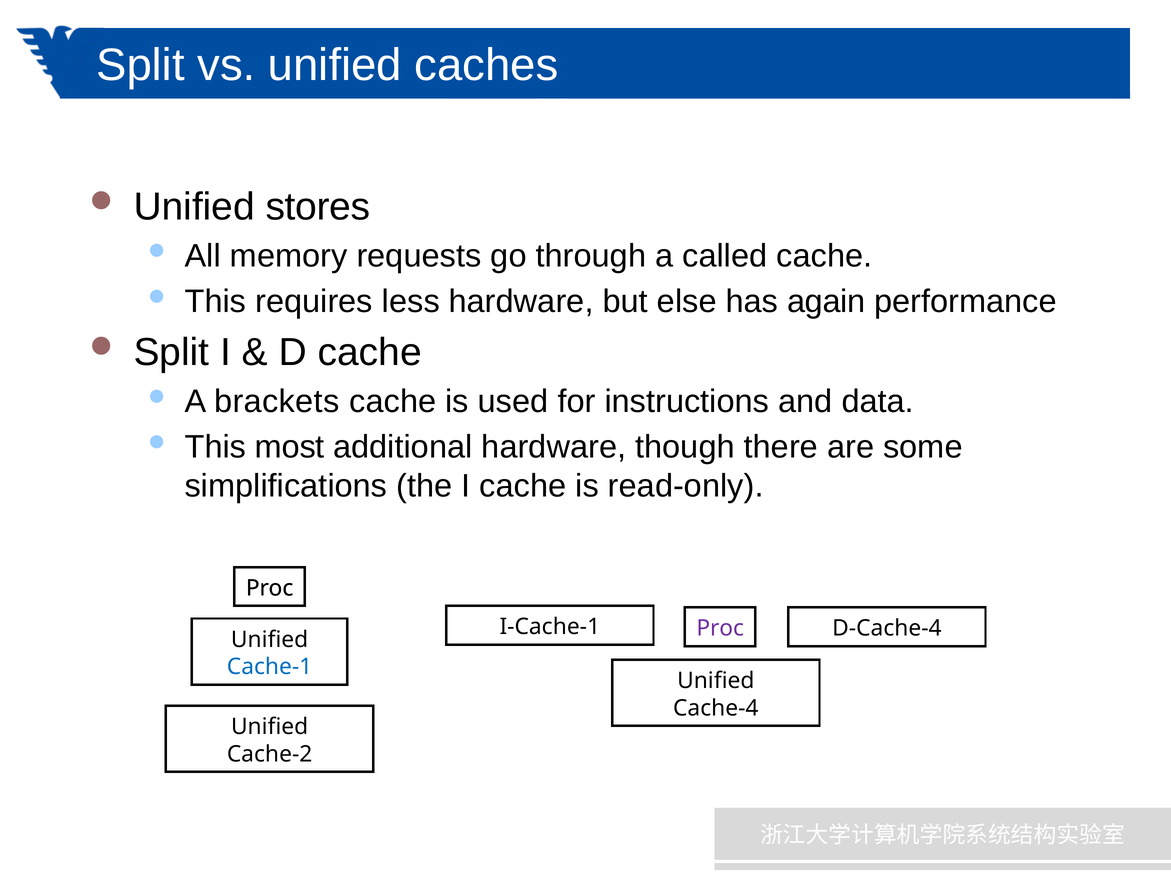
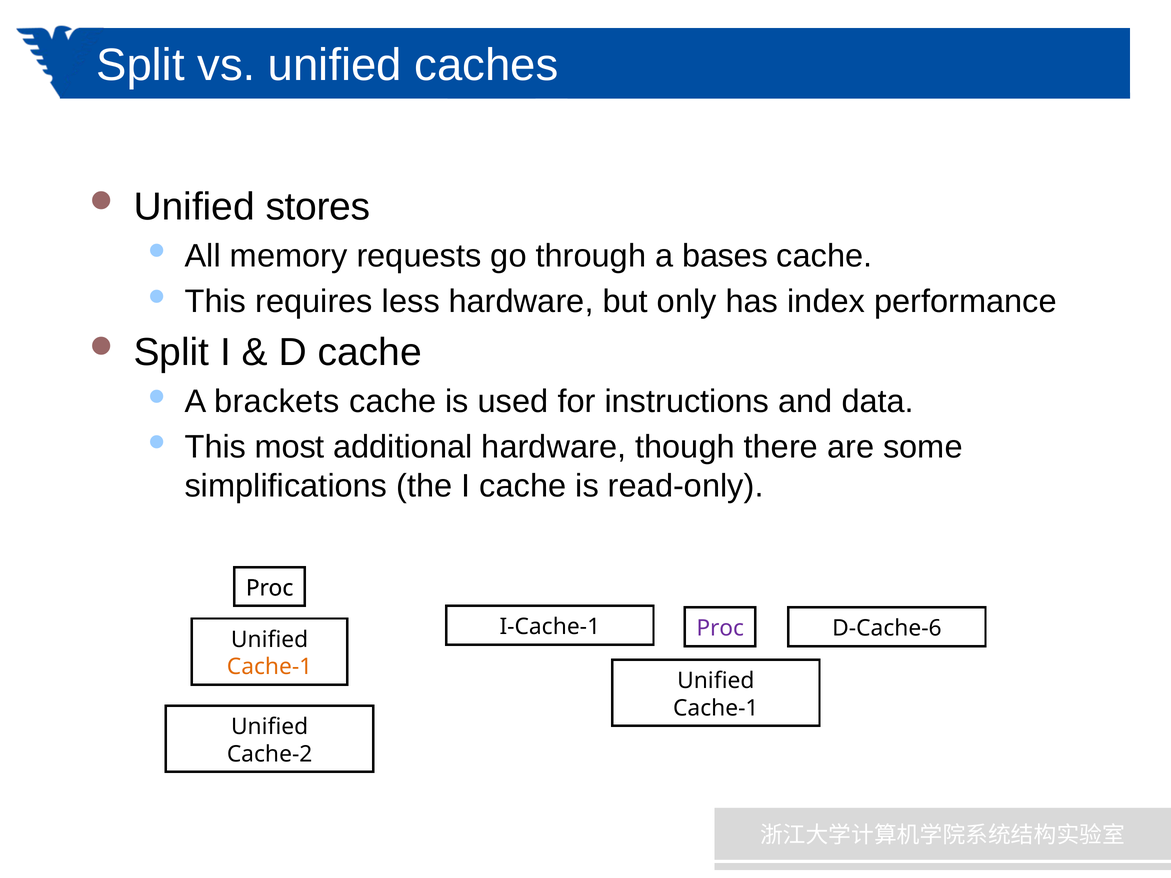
called: called -> bases
else: else -> only
again: again -> index
D-Cache-4: D-Cache-4 -> D-Cache-6
Cache-1 at (270, 667) colour: blue -> orange
Cache-4 at (716, 708): Cache-4 -> Cache-1
